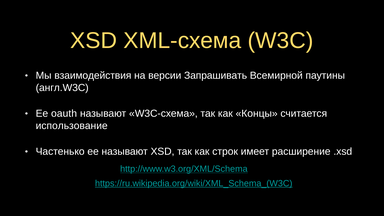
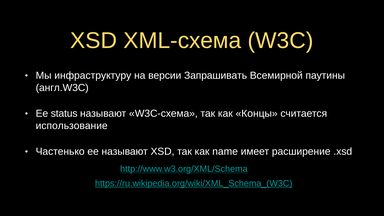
взаимодействия: взаимодействия -> инфраструктуру
oauth: oauth -> status
строк: строк -> name
